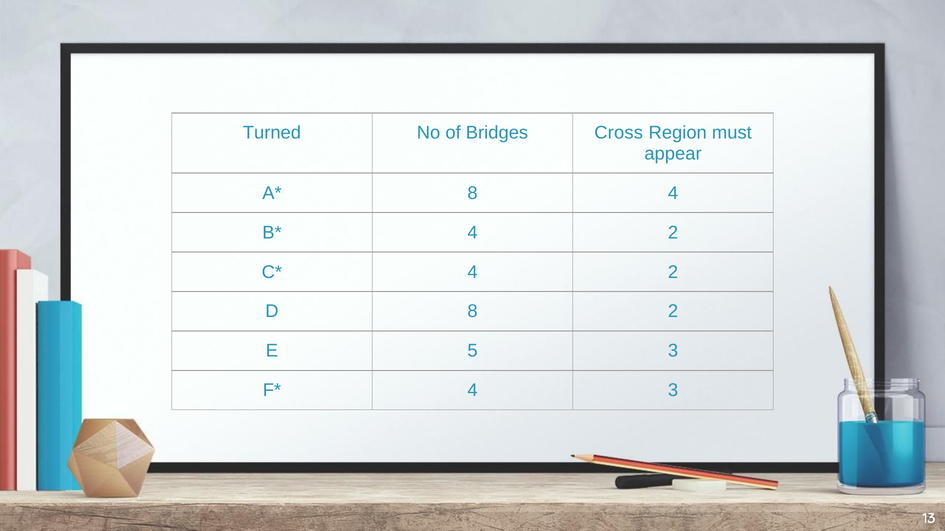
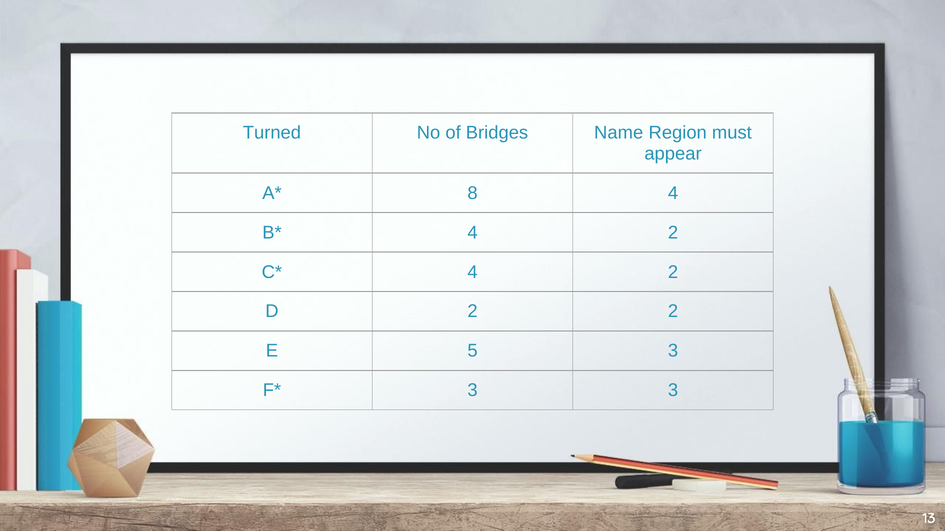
Cross: Cross -> Name
D 8: 8 -> 2
4 at (473, 391): 4 -> 3
